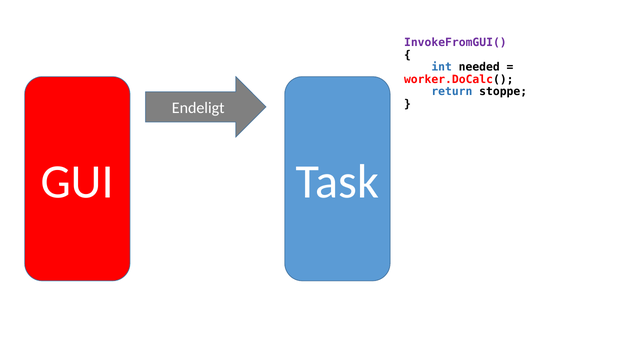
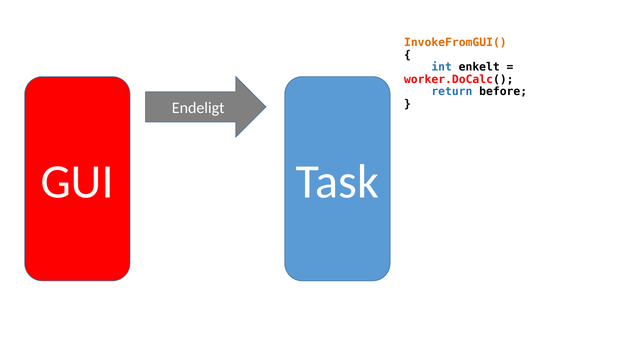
InvokeFromGUI( colour: purple -> orange
needed: needed -> enkelt
stoppe: stoppe -> before
